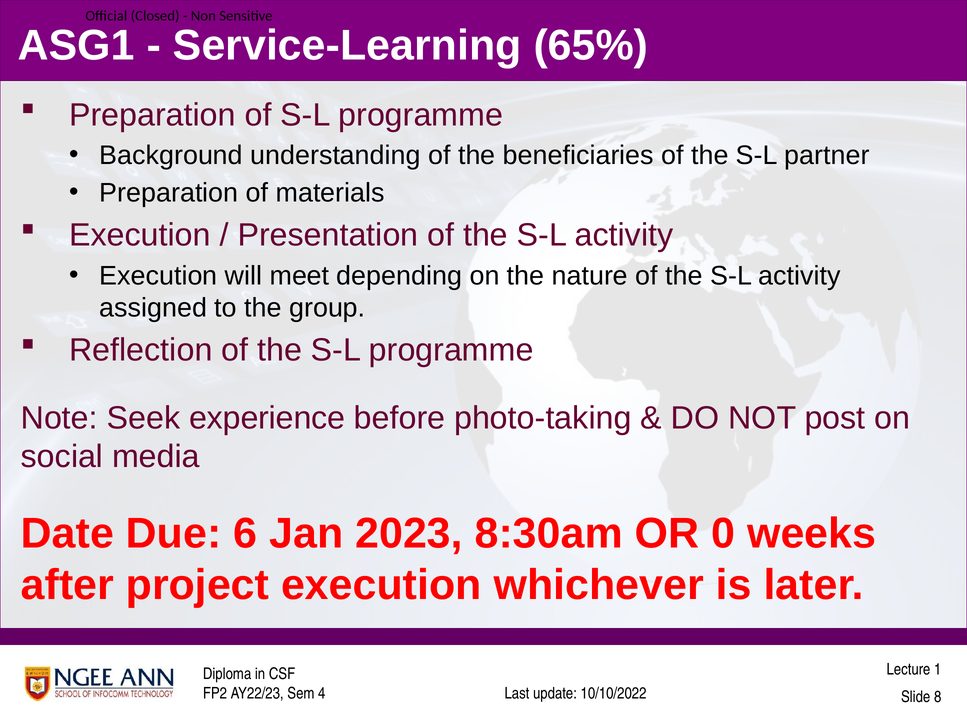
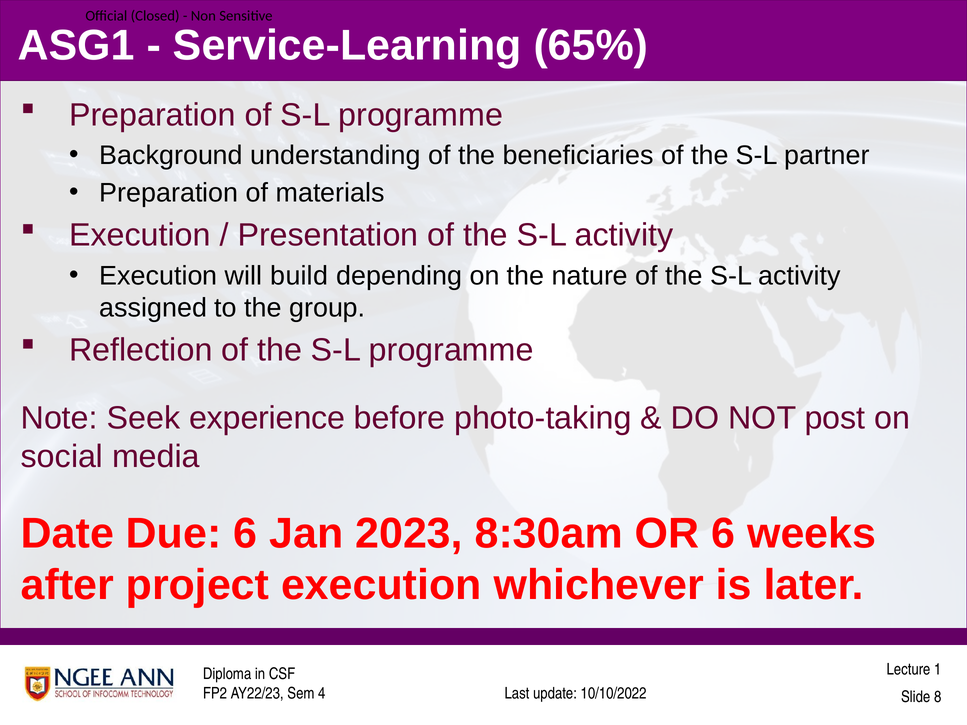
meet: meet -> build
OR 0: 0 -> 6
